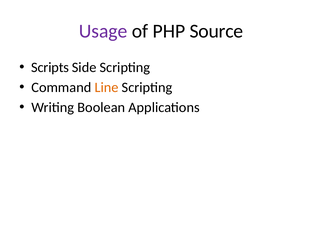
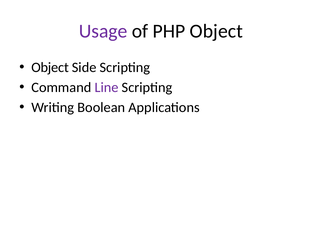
PHP Source: Source -> Object
Scripts at (50, 68): Scripts -> Object
Line colour: orange -> purple
